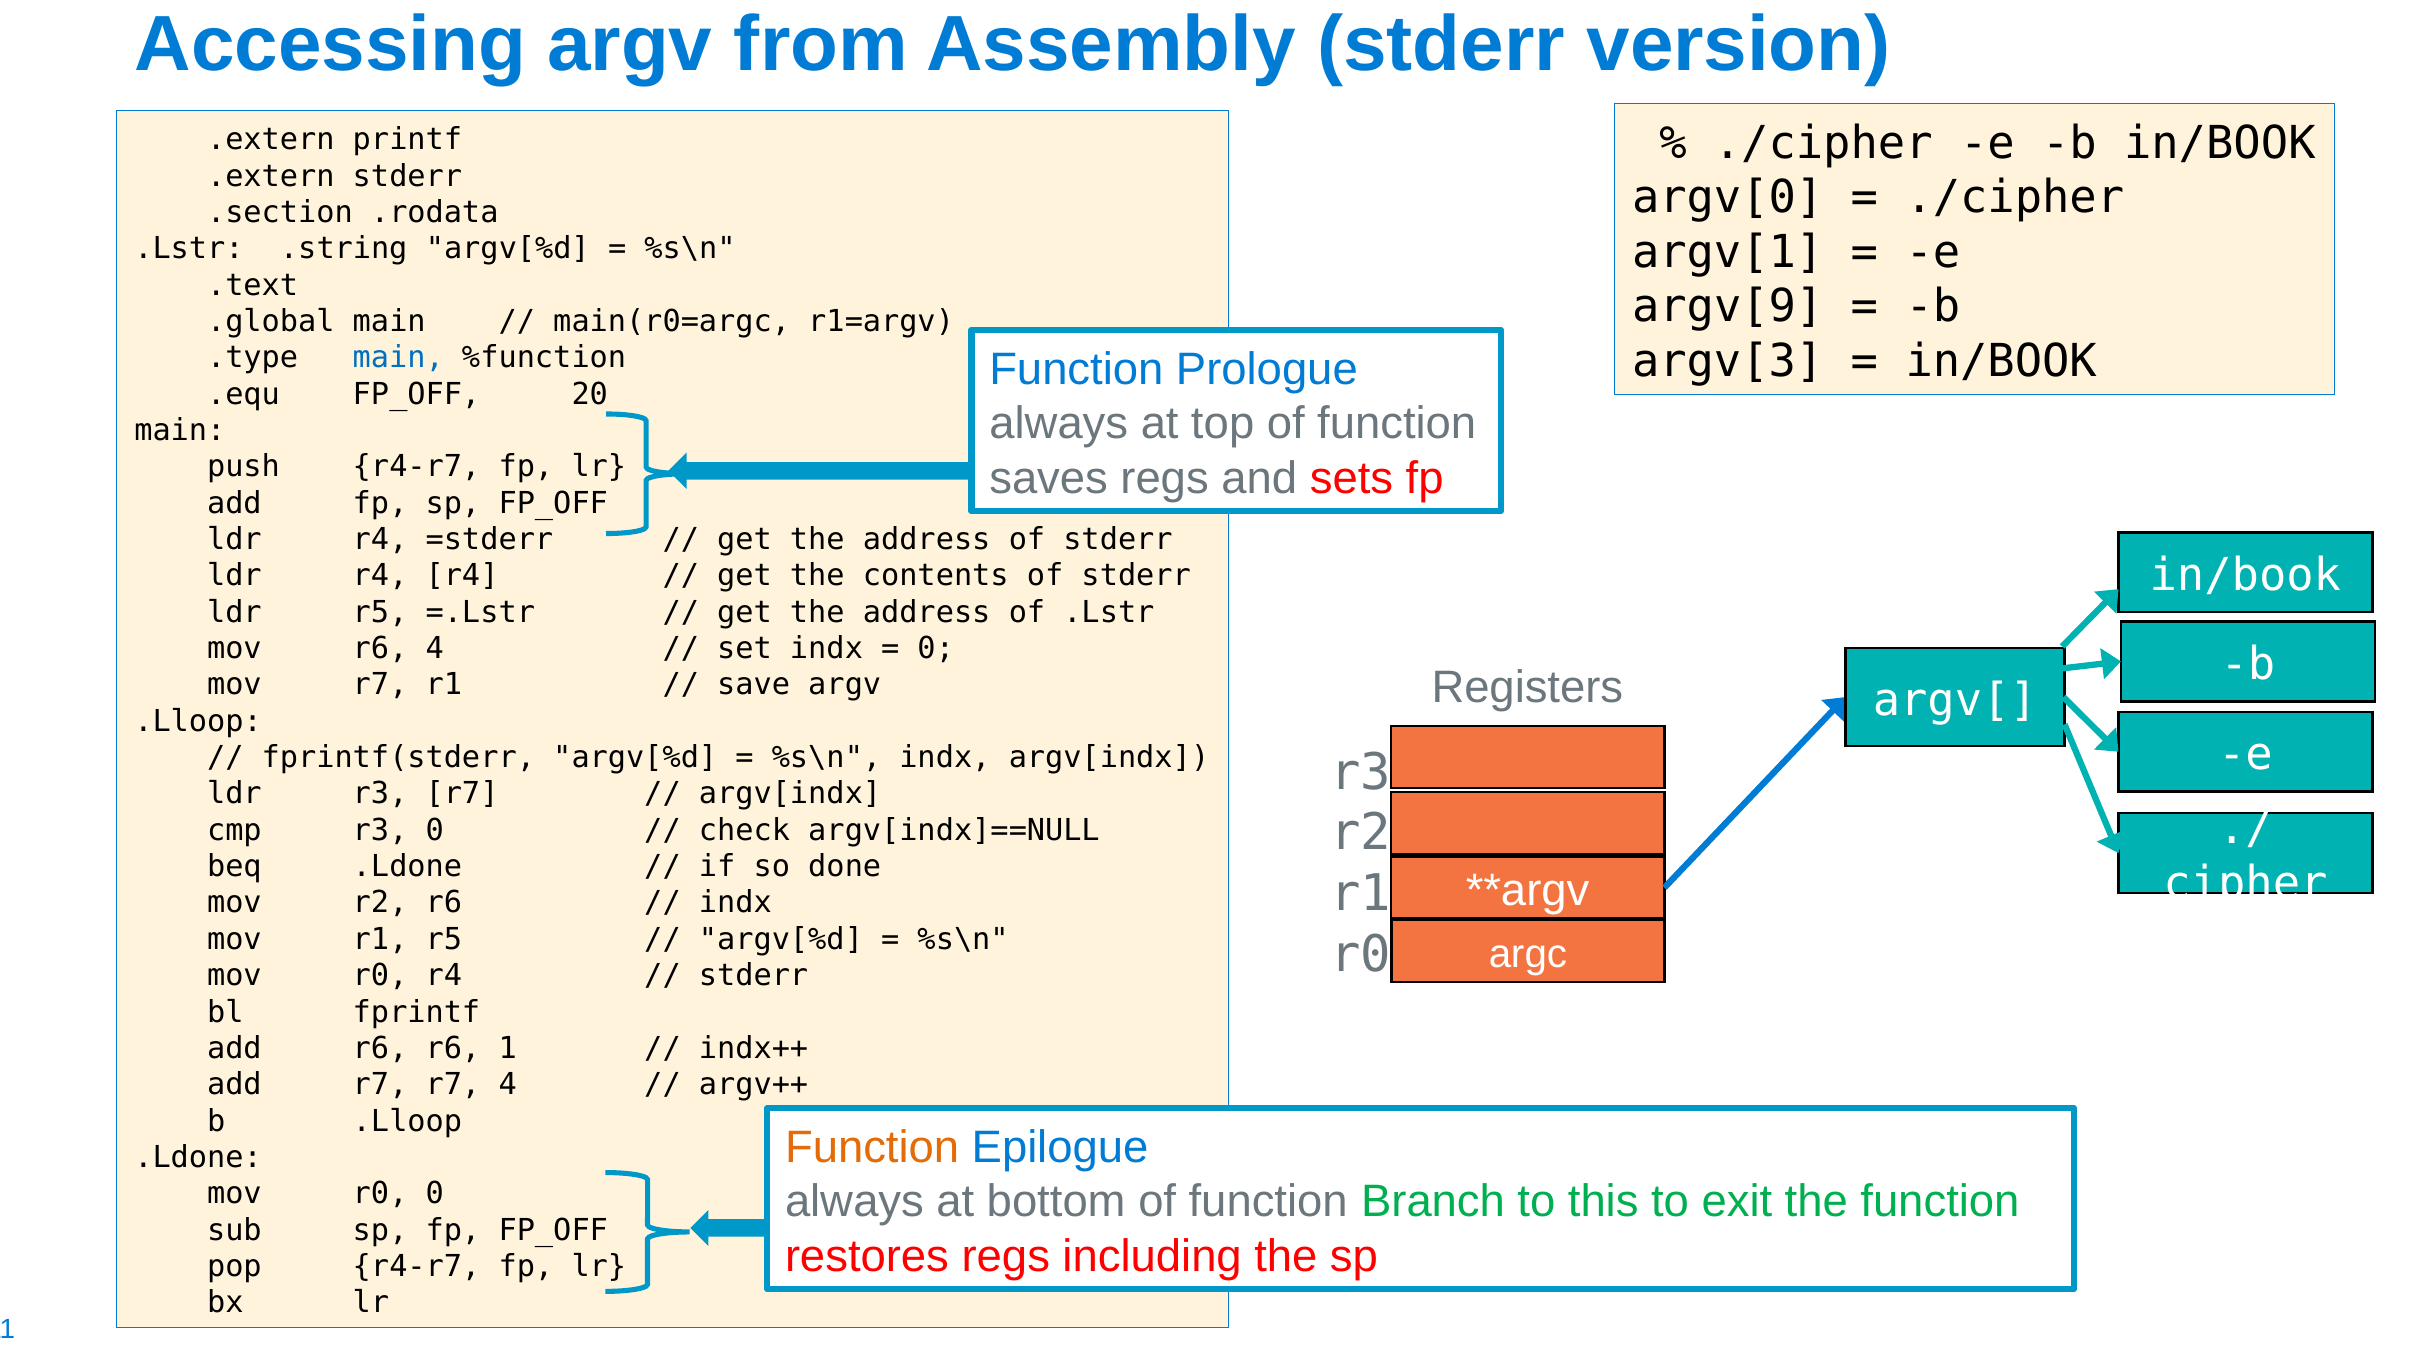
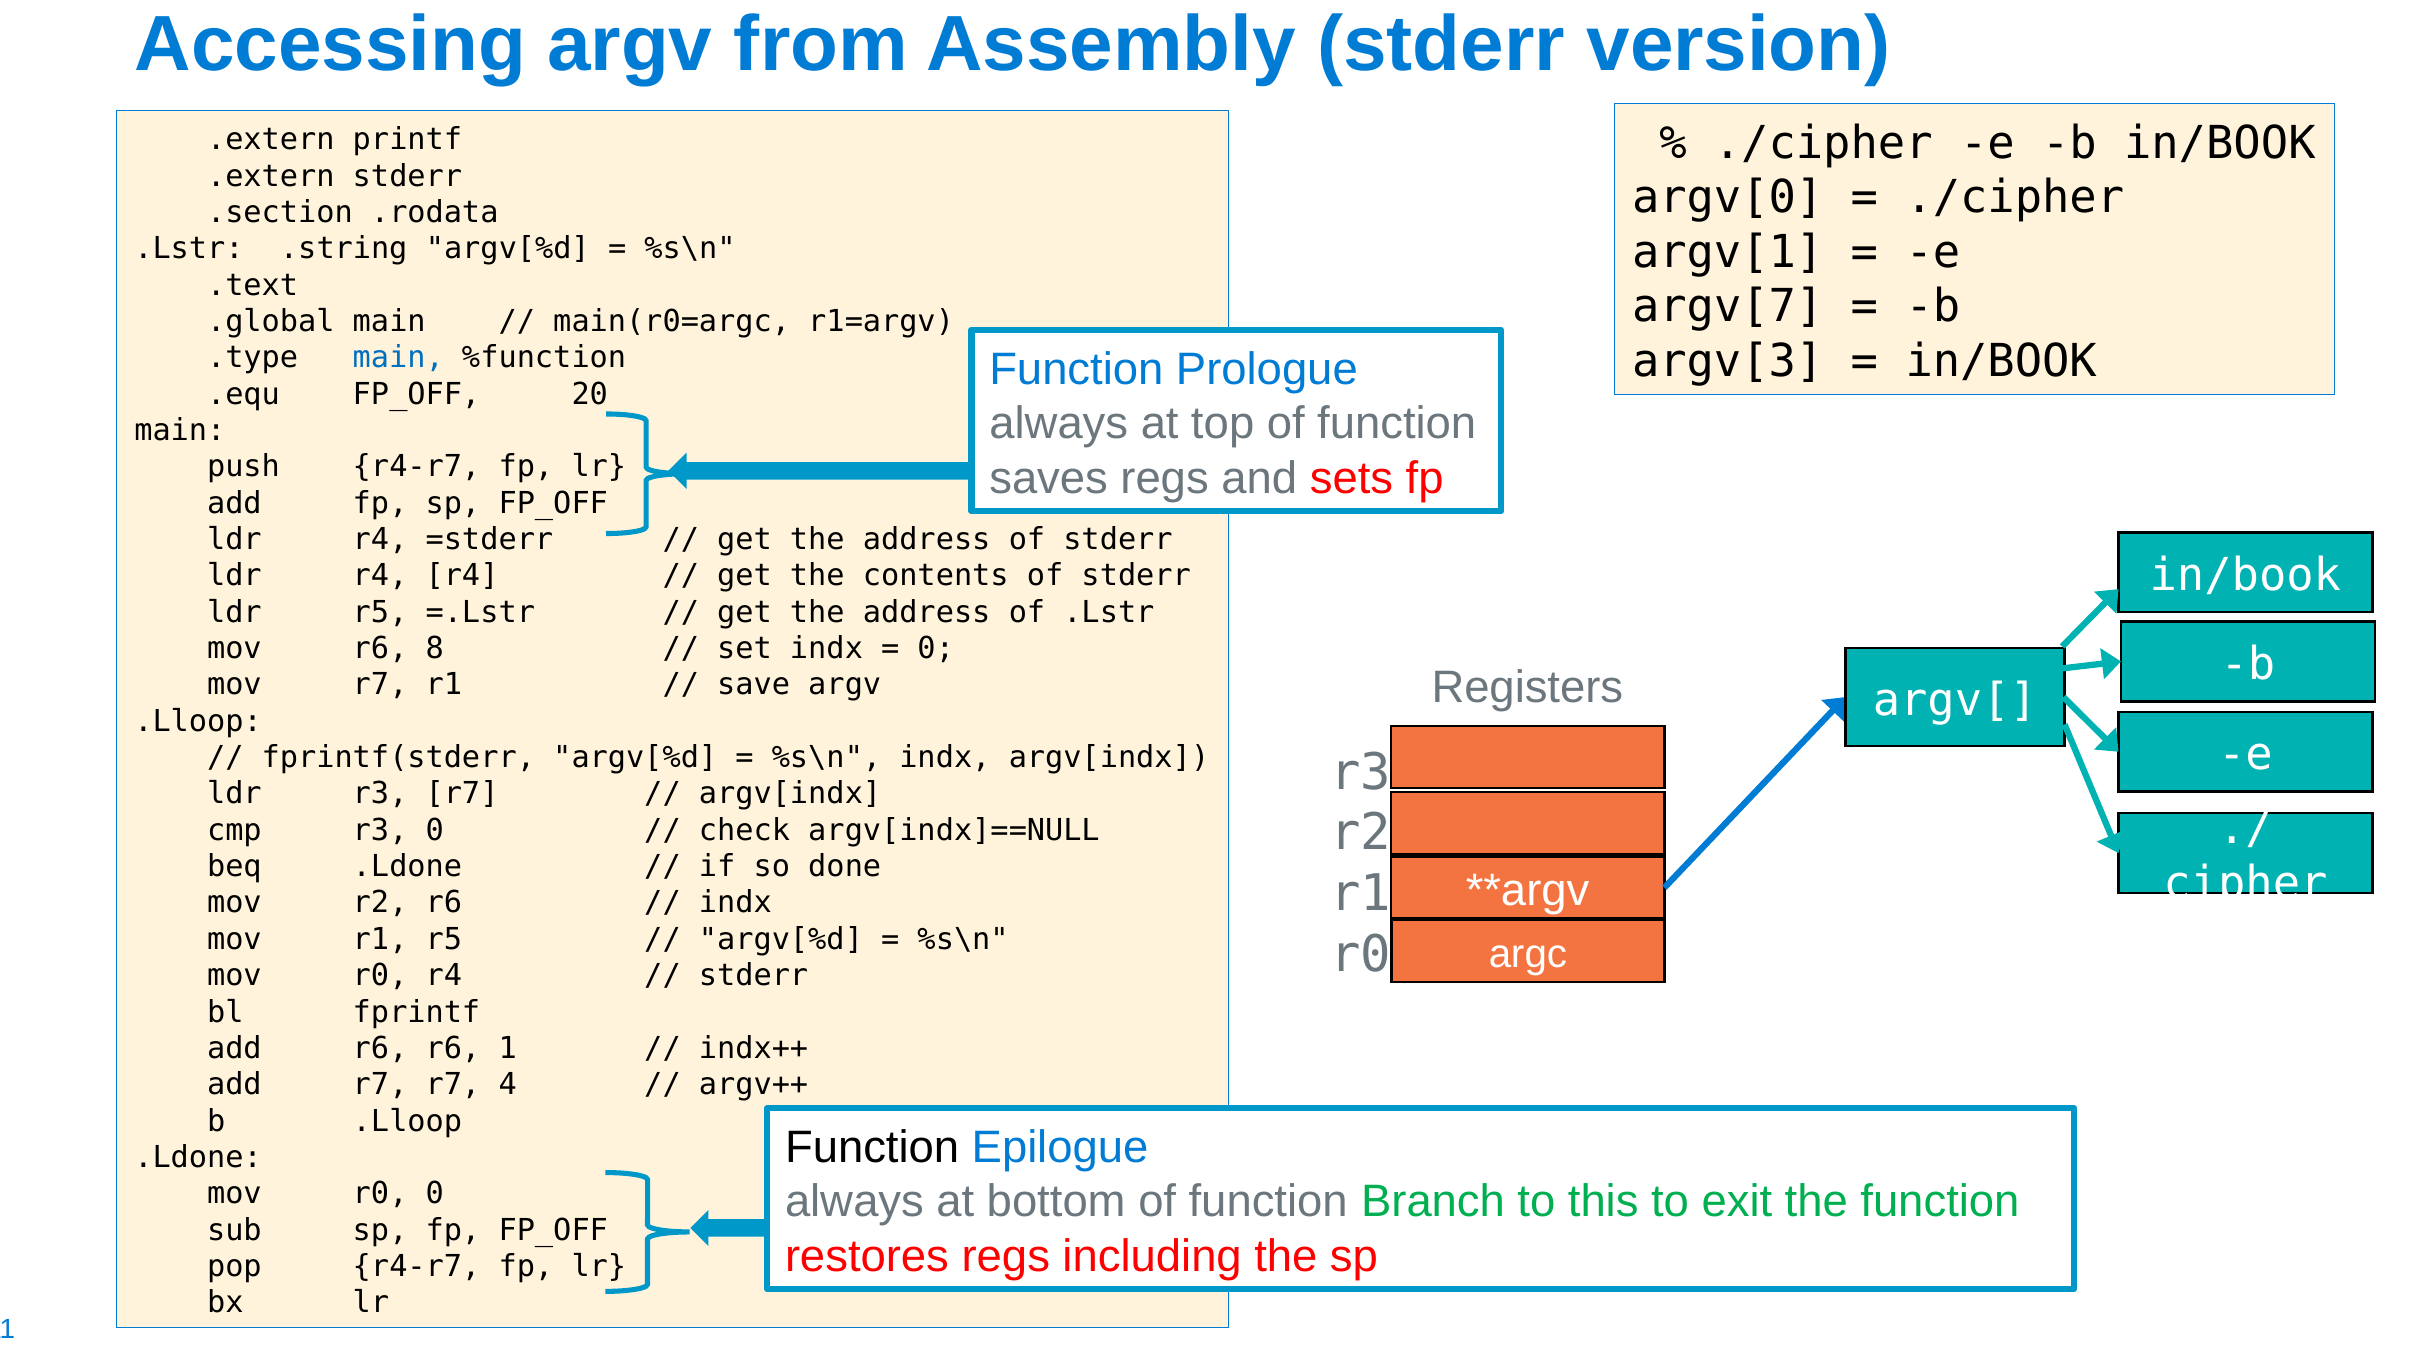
argv[9: argv[9 -> argv[7
r6 4: 4 -> 8
Function at (872, 1148) colour: orange -> black
